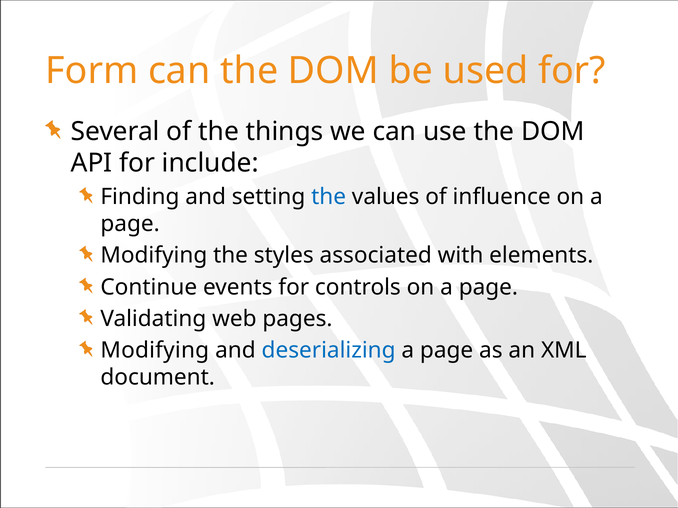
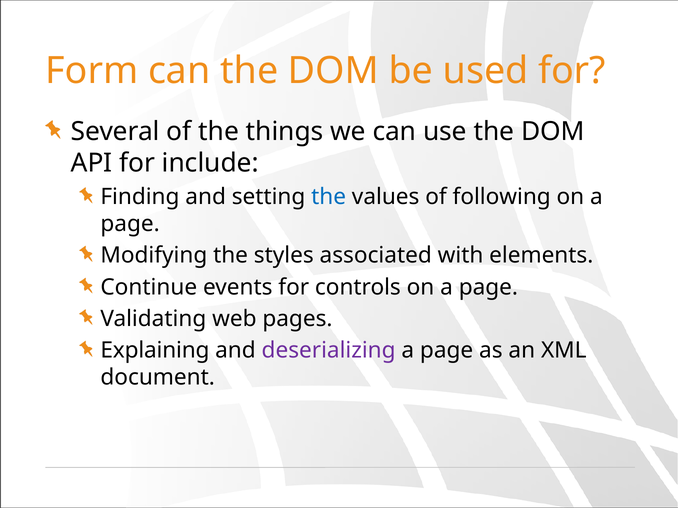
influence: influence -> following
Modifying at (155, 351): Modifying -> Explaining
deserializing colour: blue -> purple
